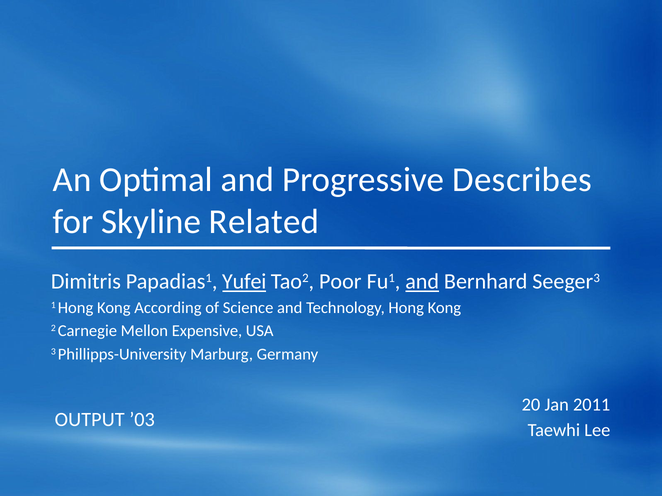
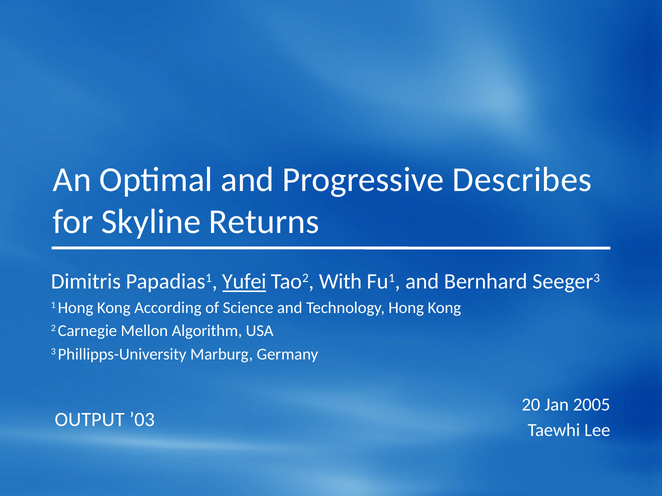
Related: Related -> Returns
Poor: Poor -> With
and at (422, 282) underline: present -> none
Expensive: Expensive -> Algorithm
2011: 2011 -> 2005
